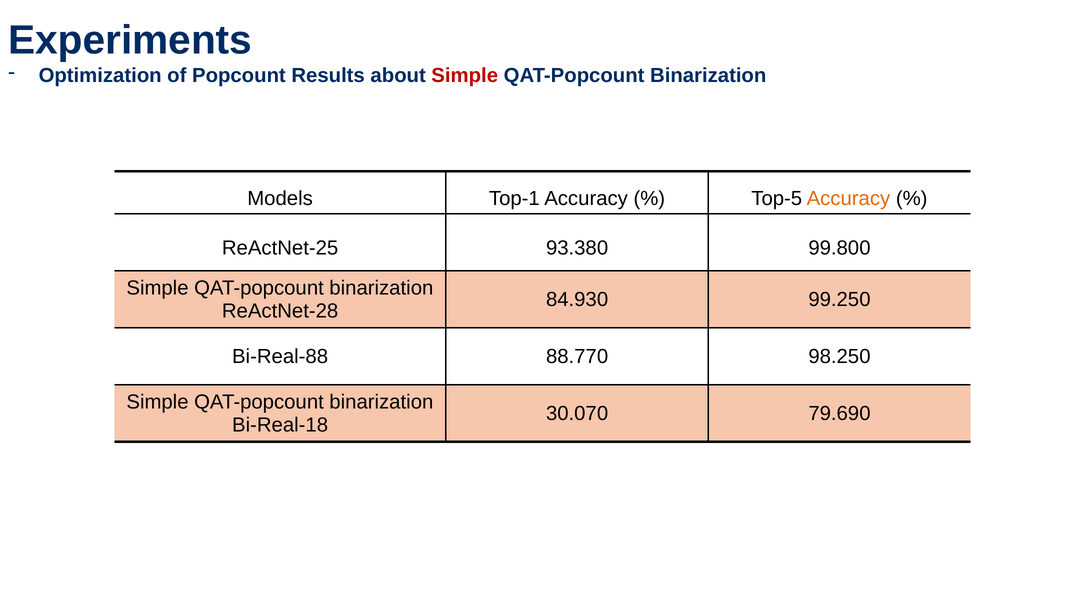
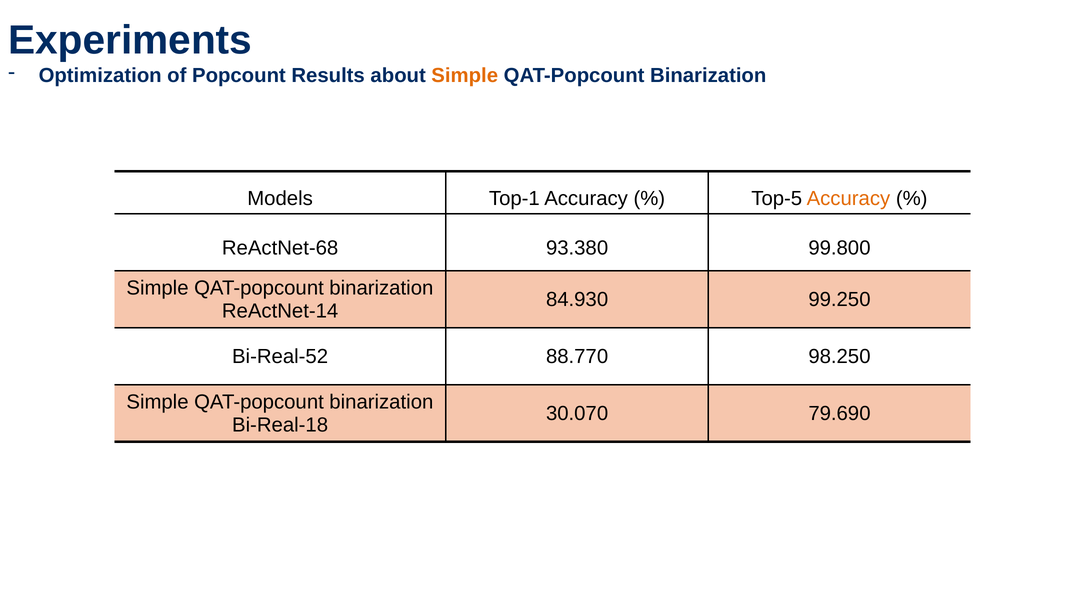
Simple at (465, 76) colour: red -> orange
ReActNet-25: ReActNet-25 -> ReActNet-68
ReActNet-28: ReActNet-28 -> ReActNet-14
Bi-Real-88: Bi-Real-88 -> Bi-Real-52
